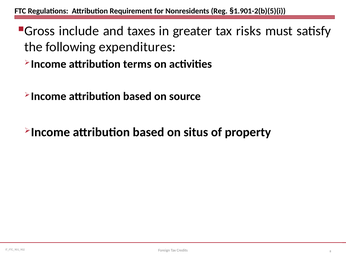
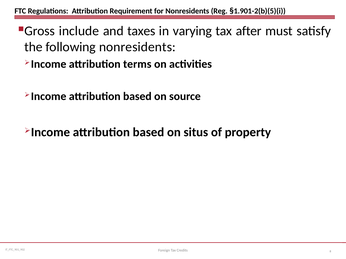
greater: greater -> varying
risks: risks -> after
following expenditures: expenditures -> nonresidents
